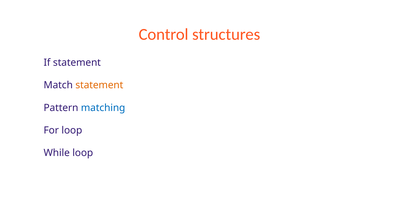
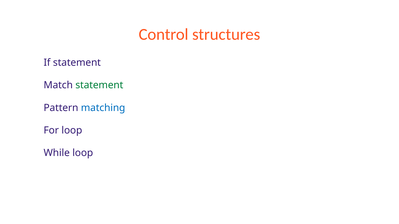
statement at (99, 85) colour: orange -> green
